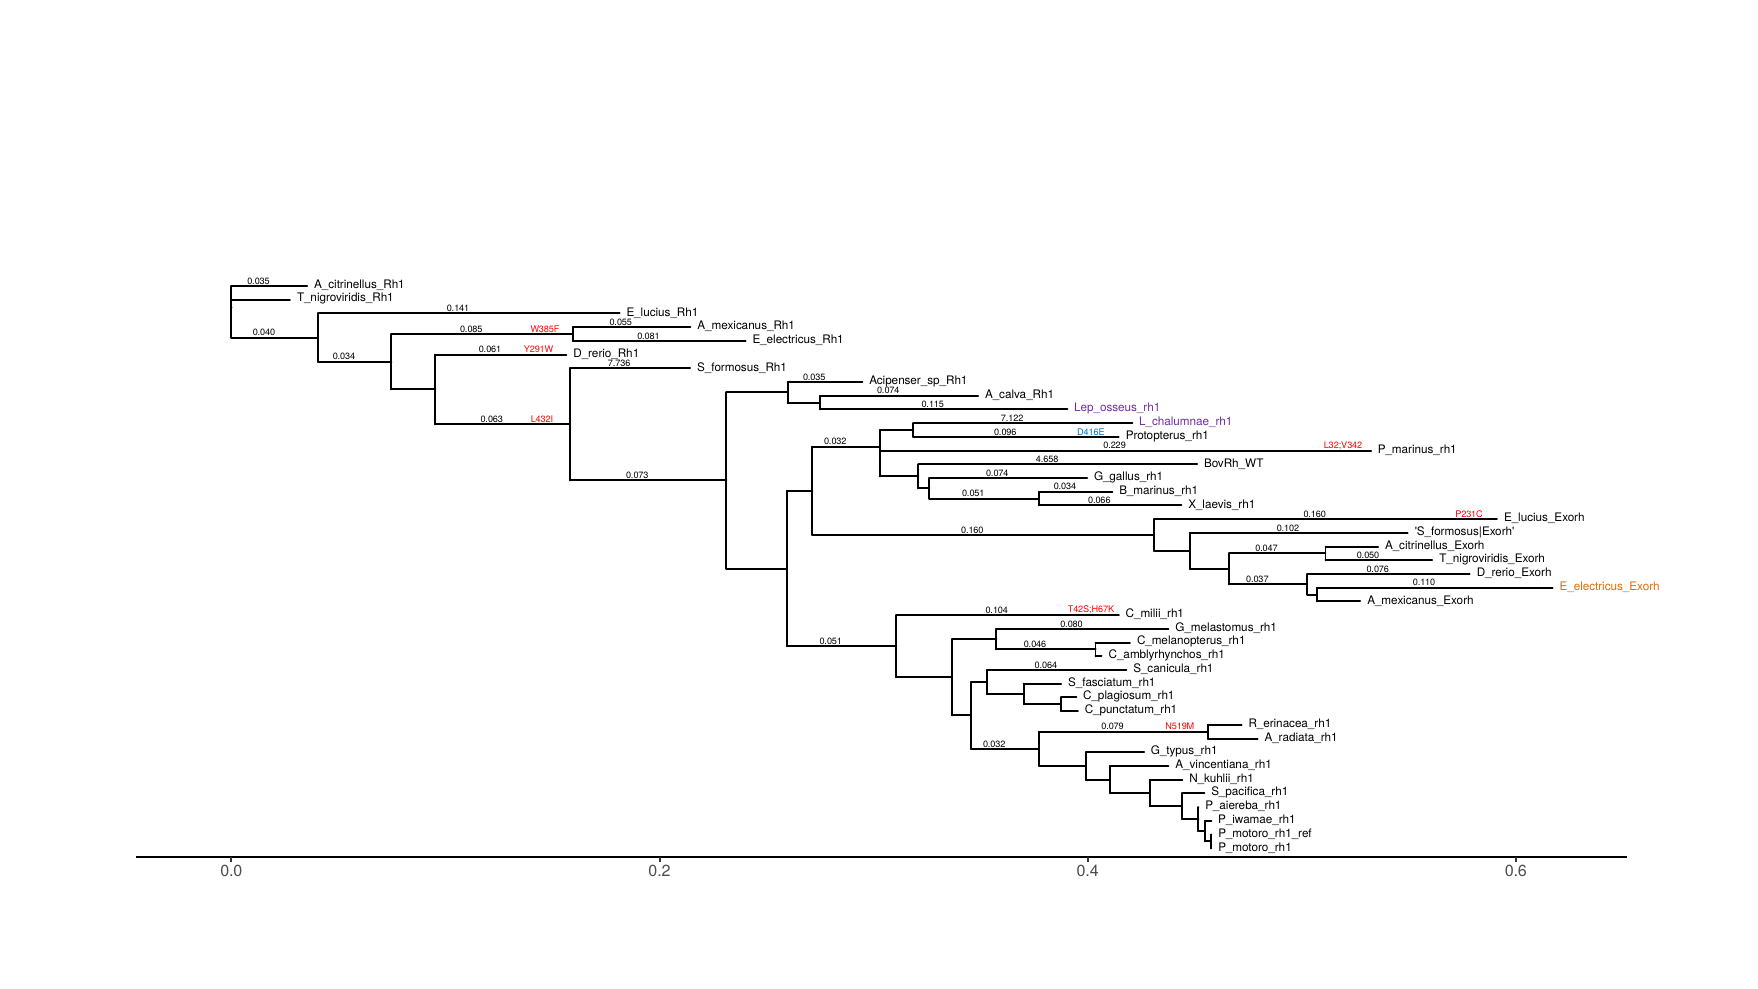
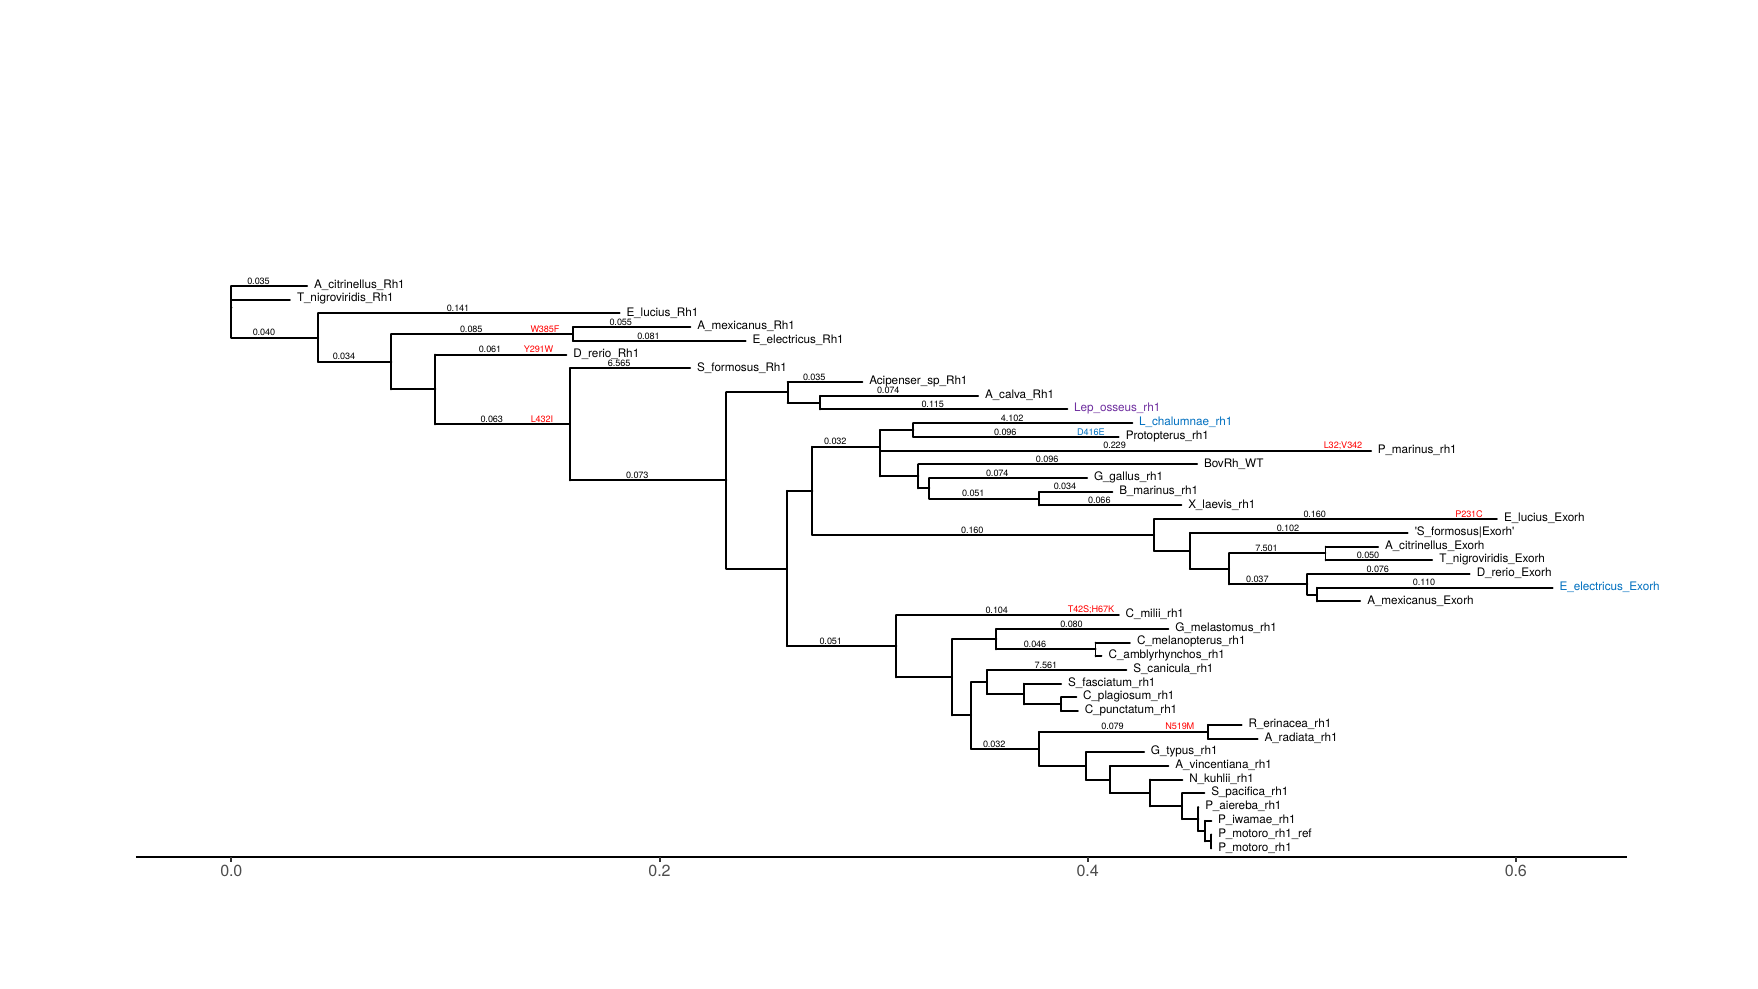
7.736: 7.736 -> 6.565
7.122: 7.122 -> 4.102
L_chalumnae_rh1 colour: purple -> blue
4.658 at (1047, 459): 4.658 -> 0.096
0.047: 0.047 -> 7.501
E_electricus_Exorh colour: orange -> blue
0.064: 0.064 -> 7.561
